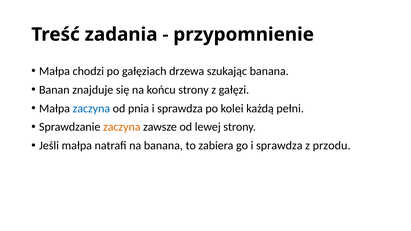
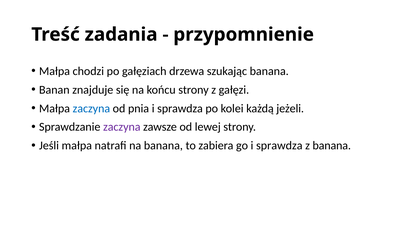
pełni: pełni -> jeżeli
zaczyna at (122, 127) colour: orange -> purple
z przodu: przodu -> banana
